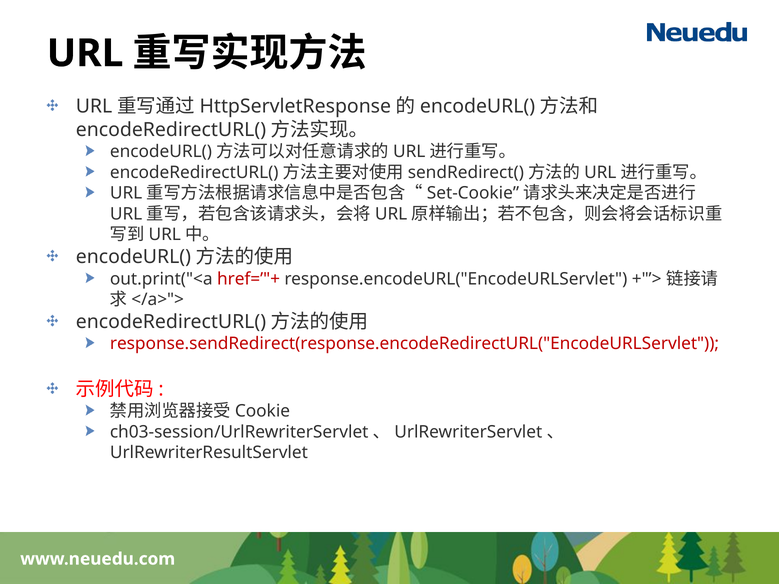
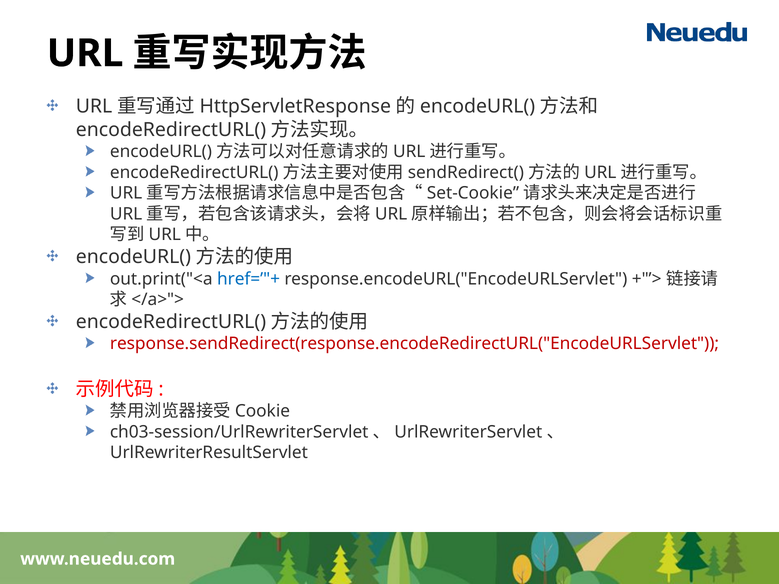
href=’"+ colour: red -> blue
